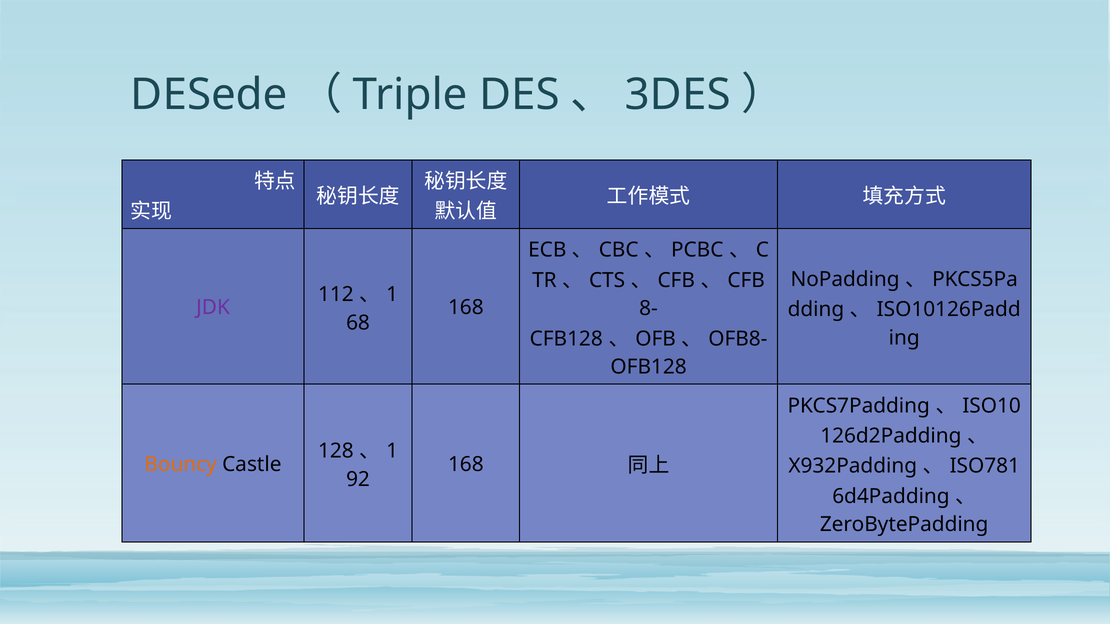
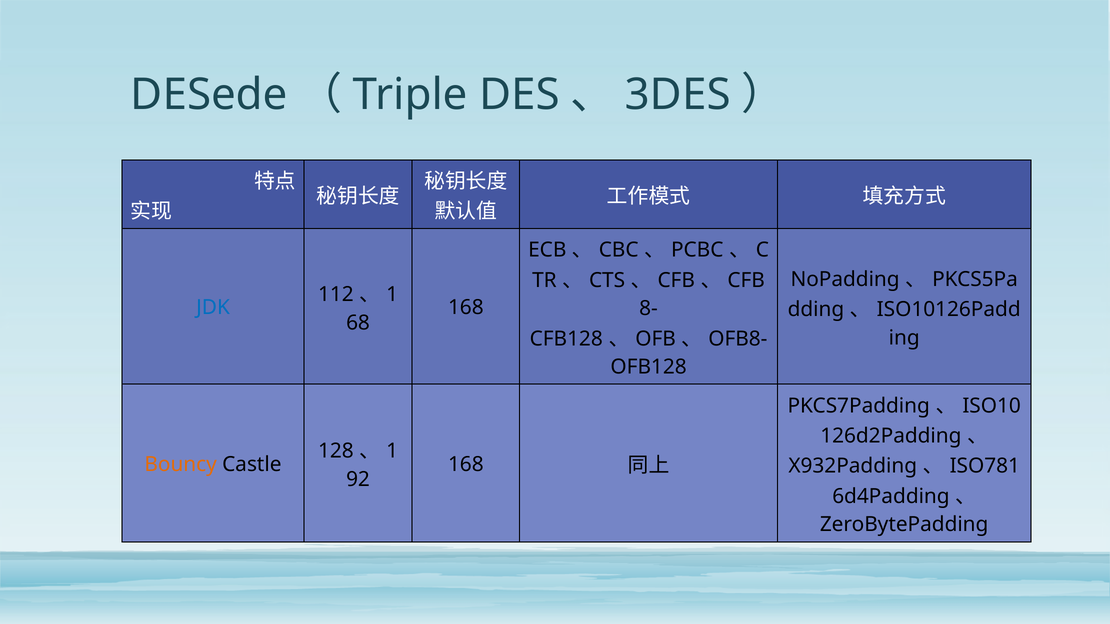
JDK colour: purple -> blue
